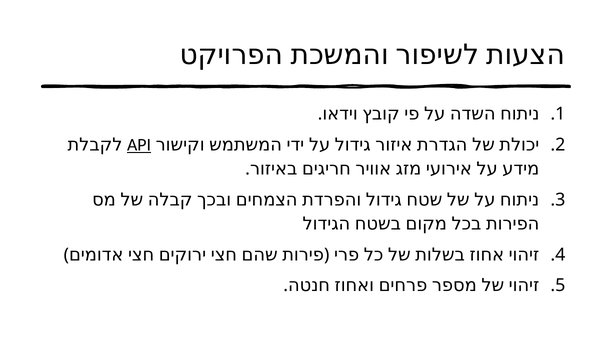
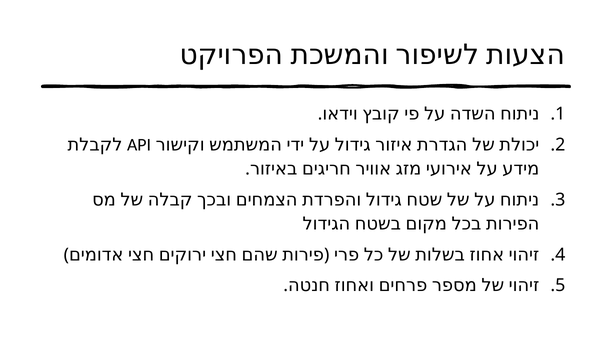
API underline: present -> none
